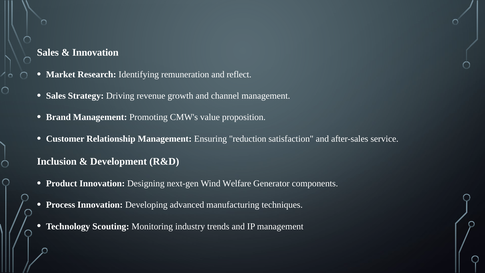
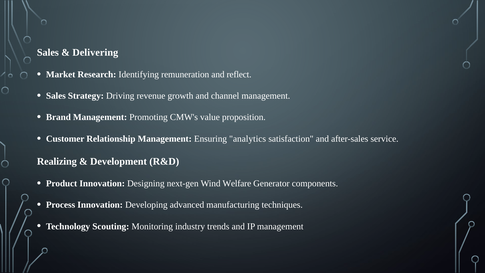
Innovation at (95, 52): Innovation -> Delivering
reduction: reduction -> analytics
Inclusion: Inclusion -> Realizing
